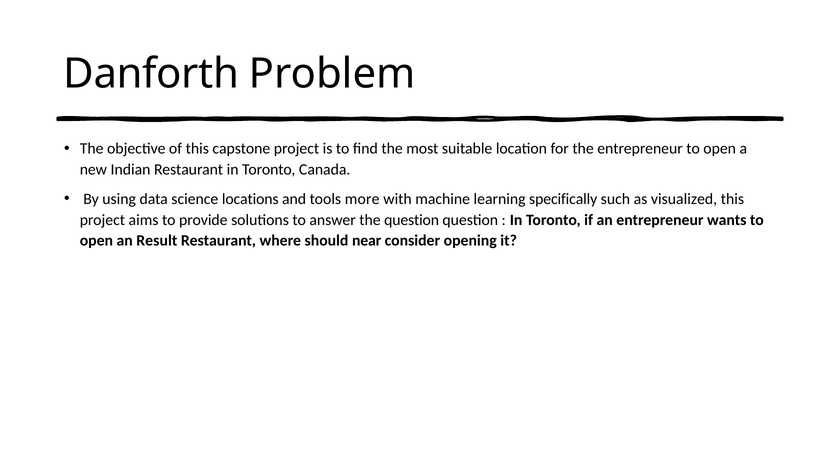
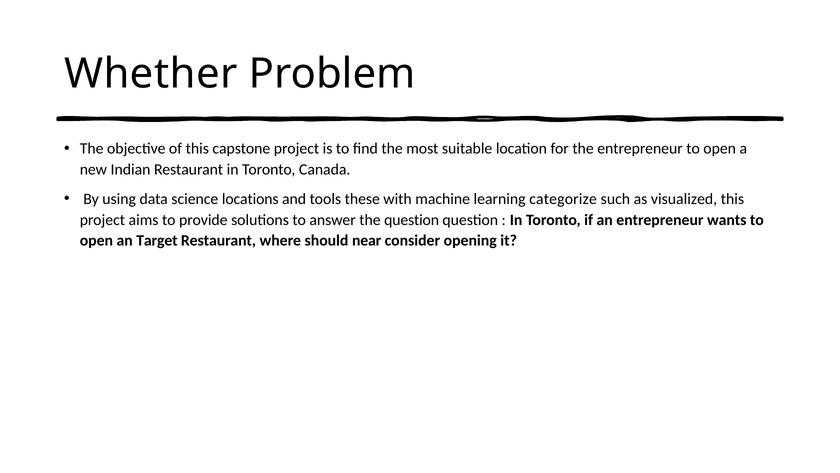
Danforth: Danforth -> Whether
more: more -> these
specifically: specifically -> categorize
Result: Result -> Target
